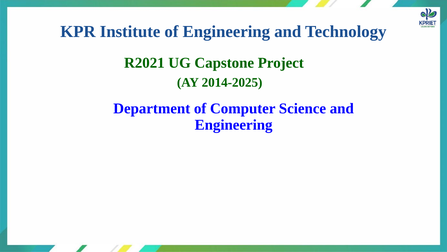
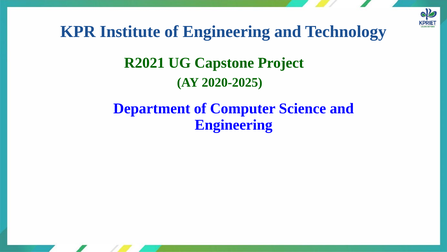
2014-2025: 2014-2025 -> 2020-2025
